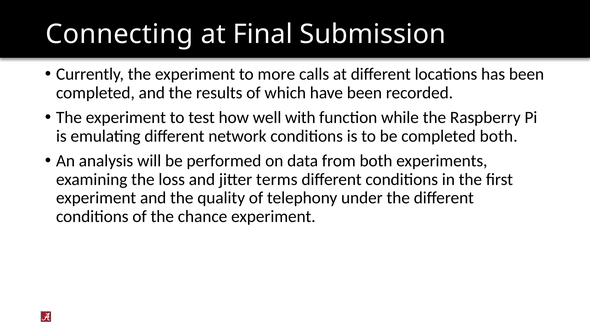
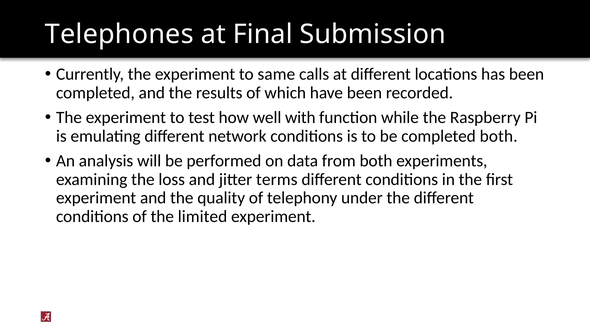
Connecting: Connecting -> Telephones
more: more -> same
chance: chance -> limited
